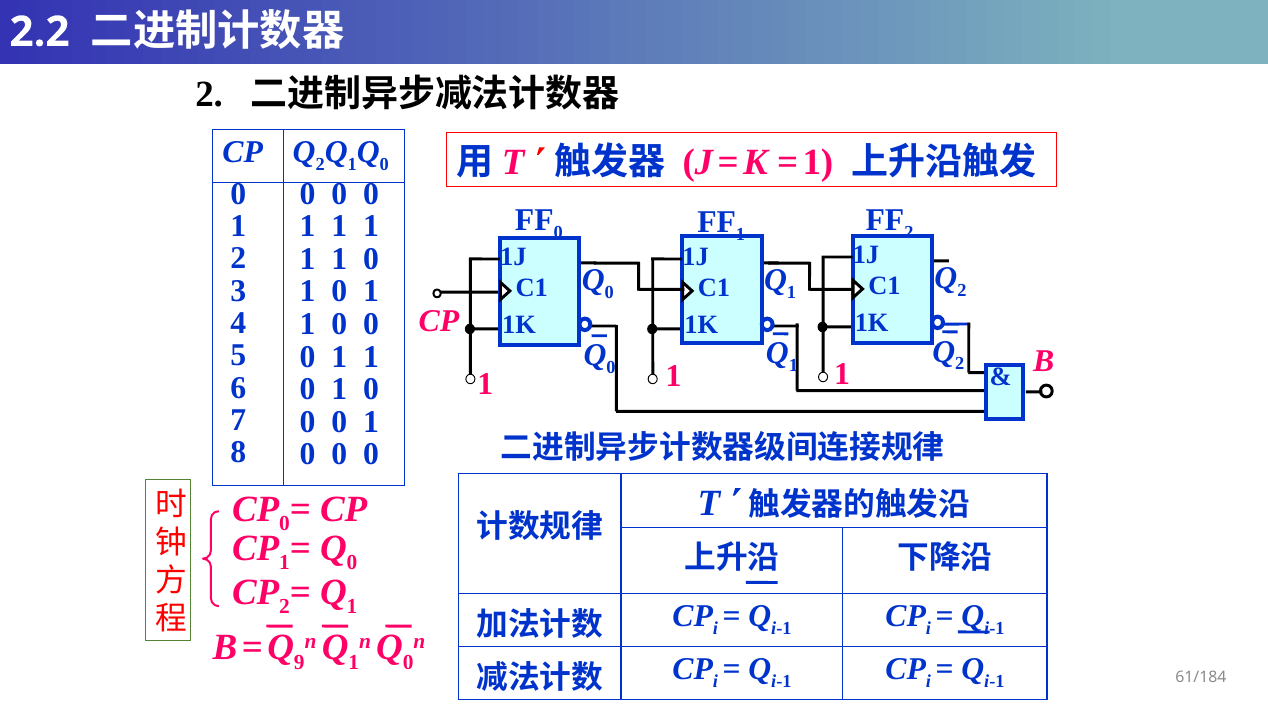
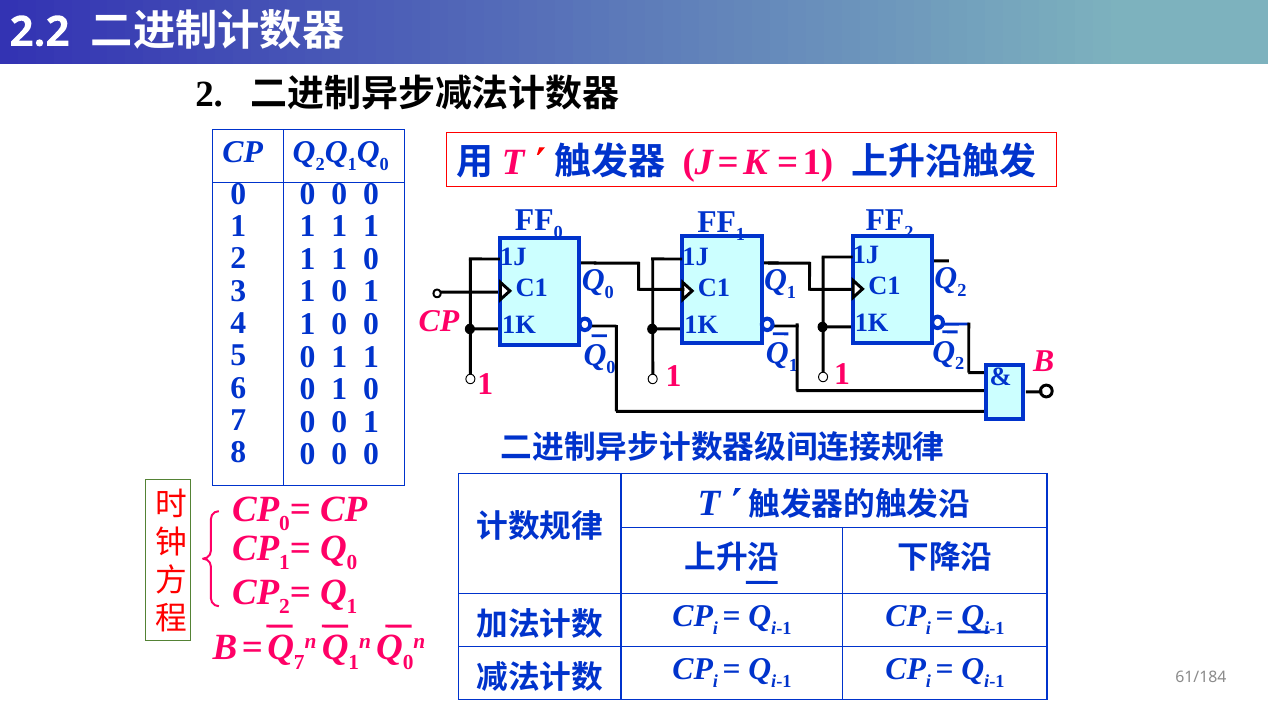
9 at (299, 662): 9 -> 7
